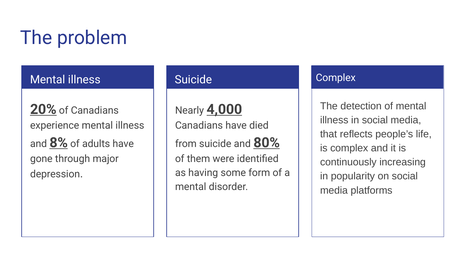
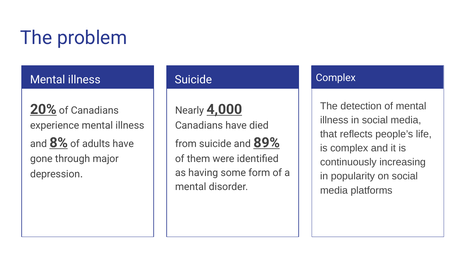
80%: 80% -> 89%
